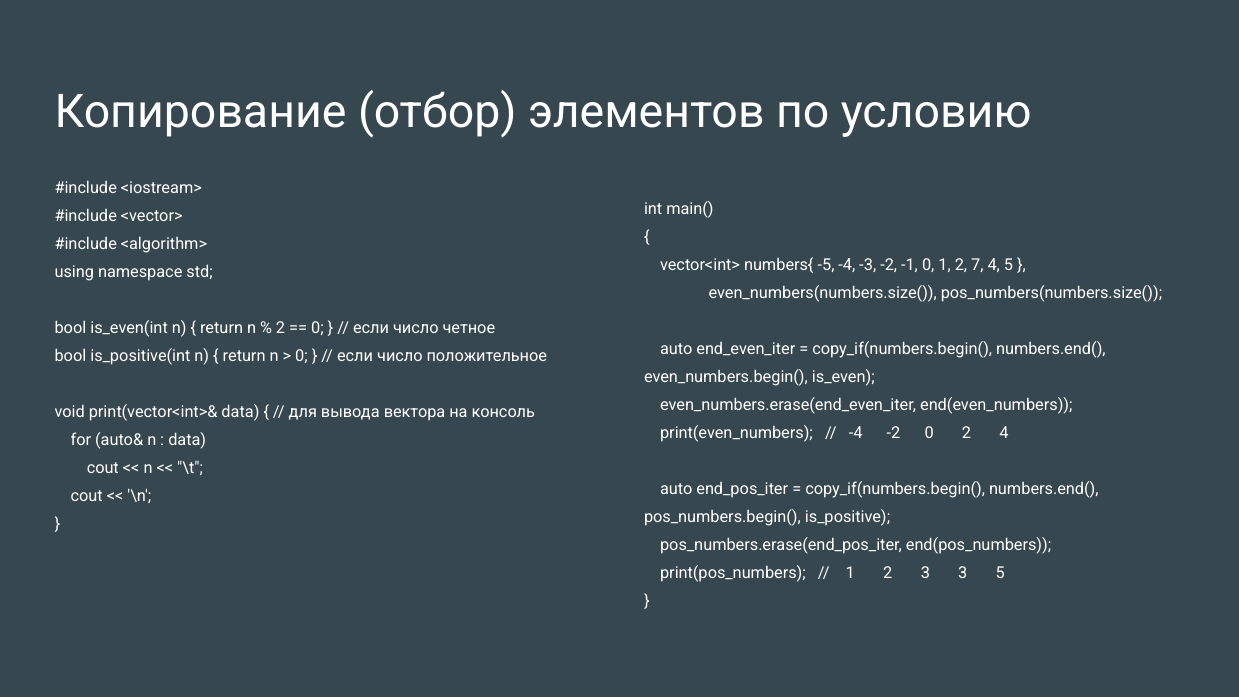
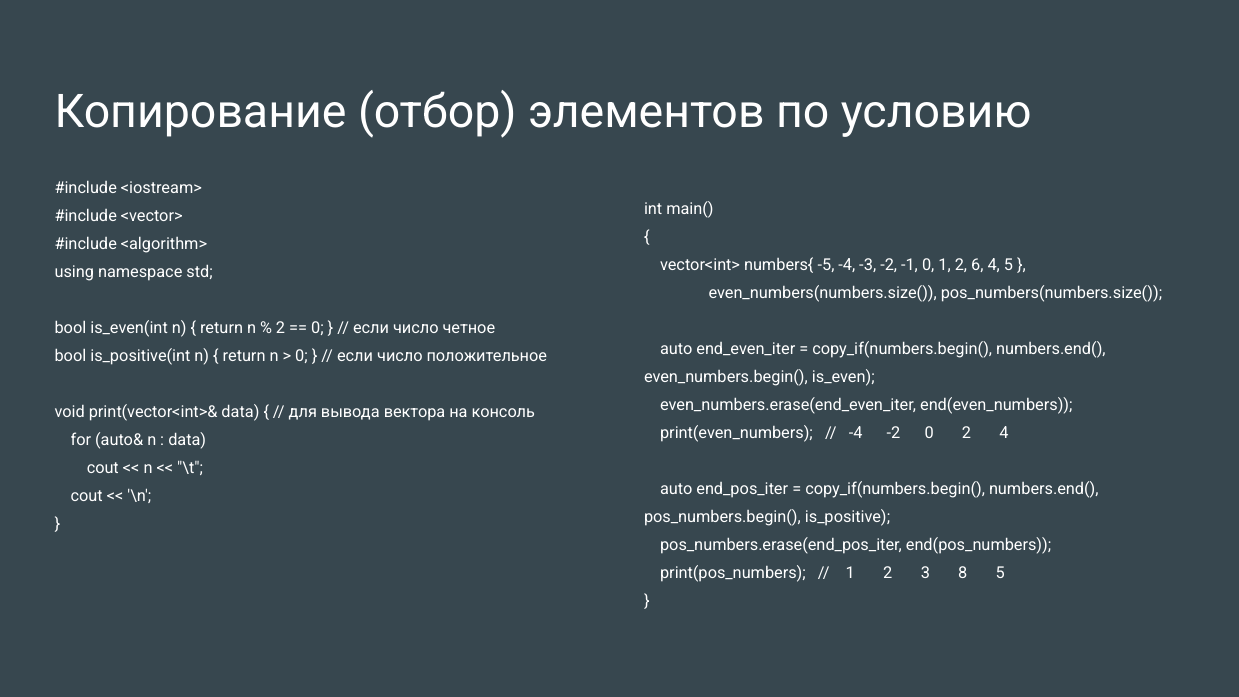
7: 7 -> 6
3 3: 3 -> 8
